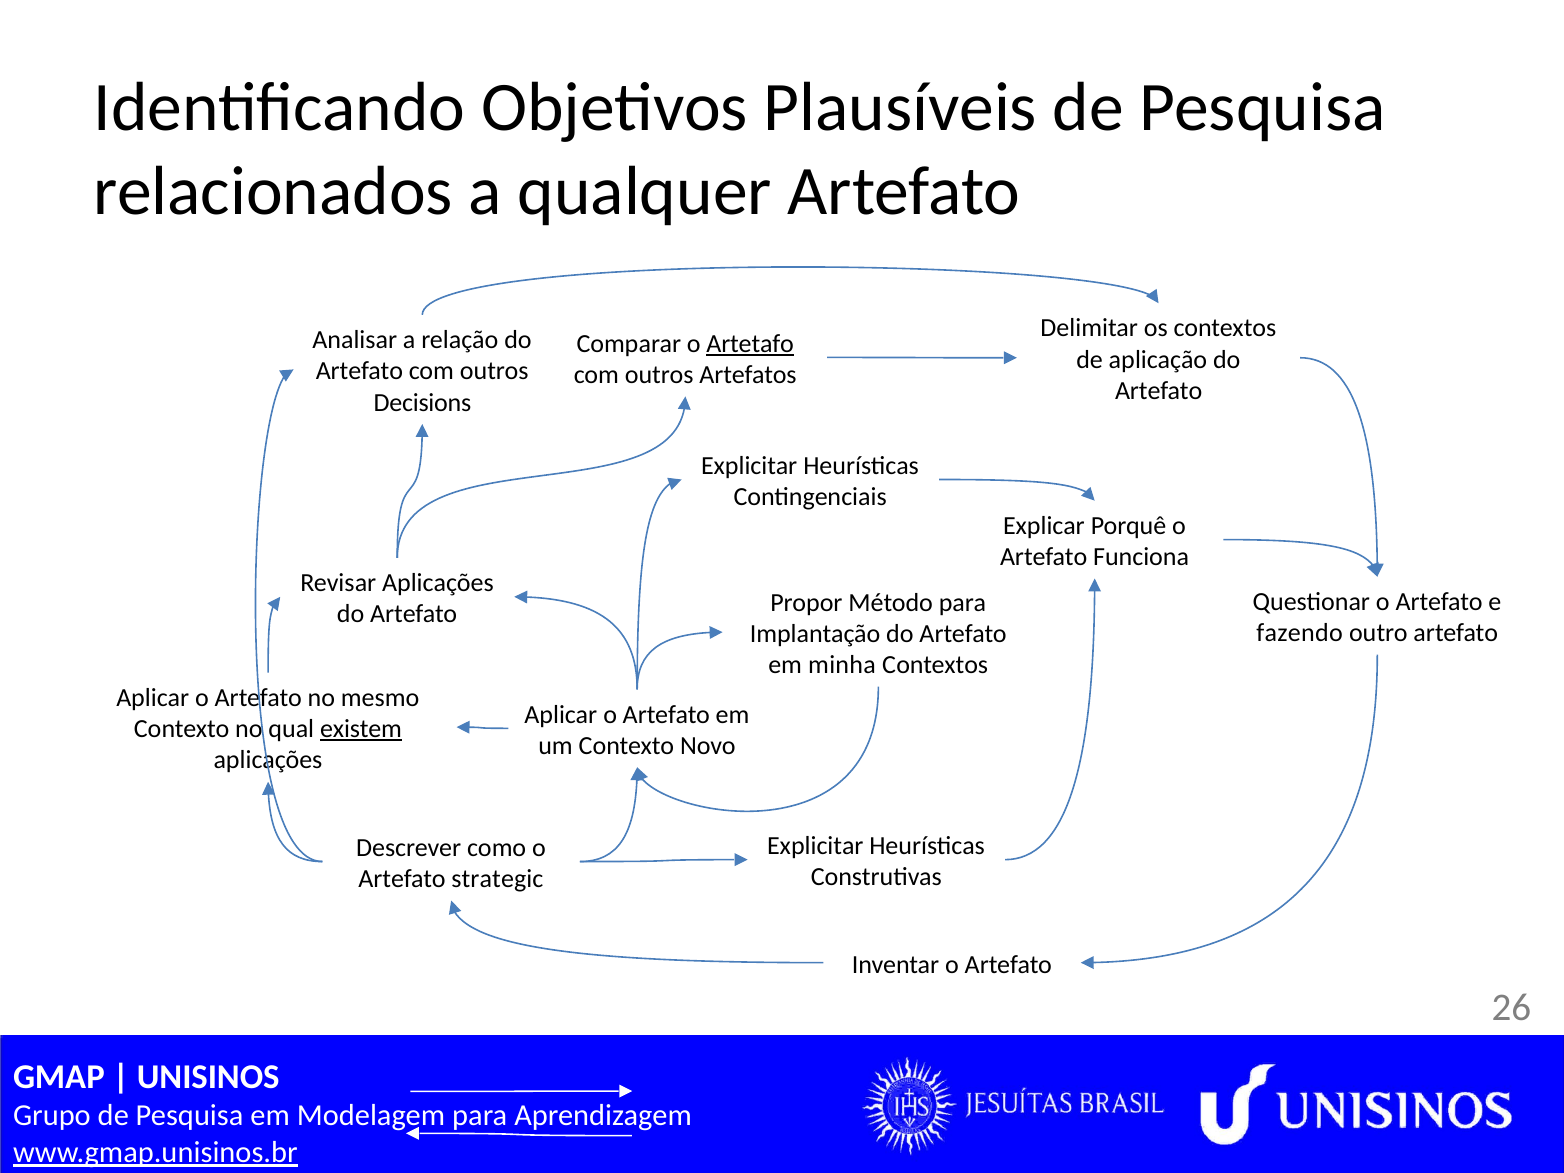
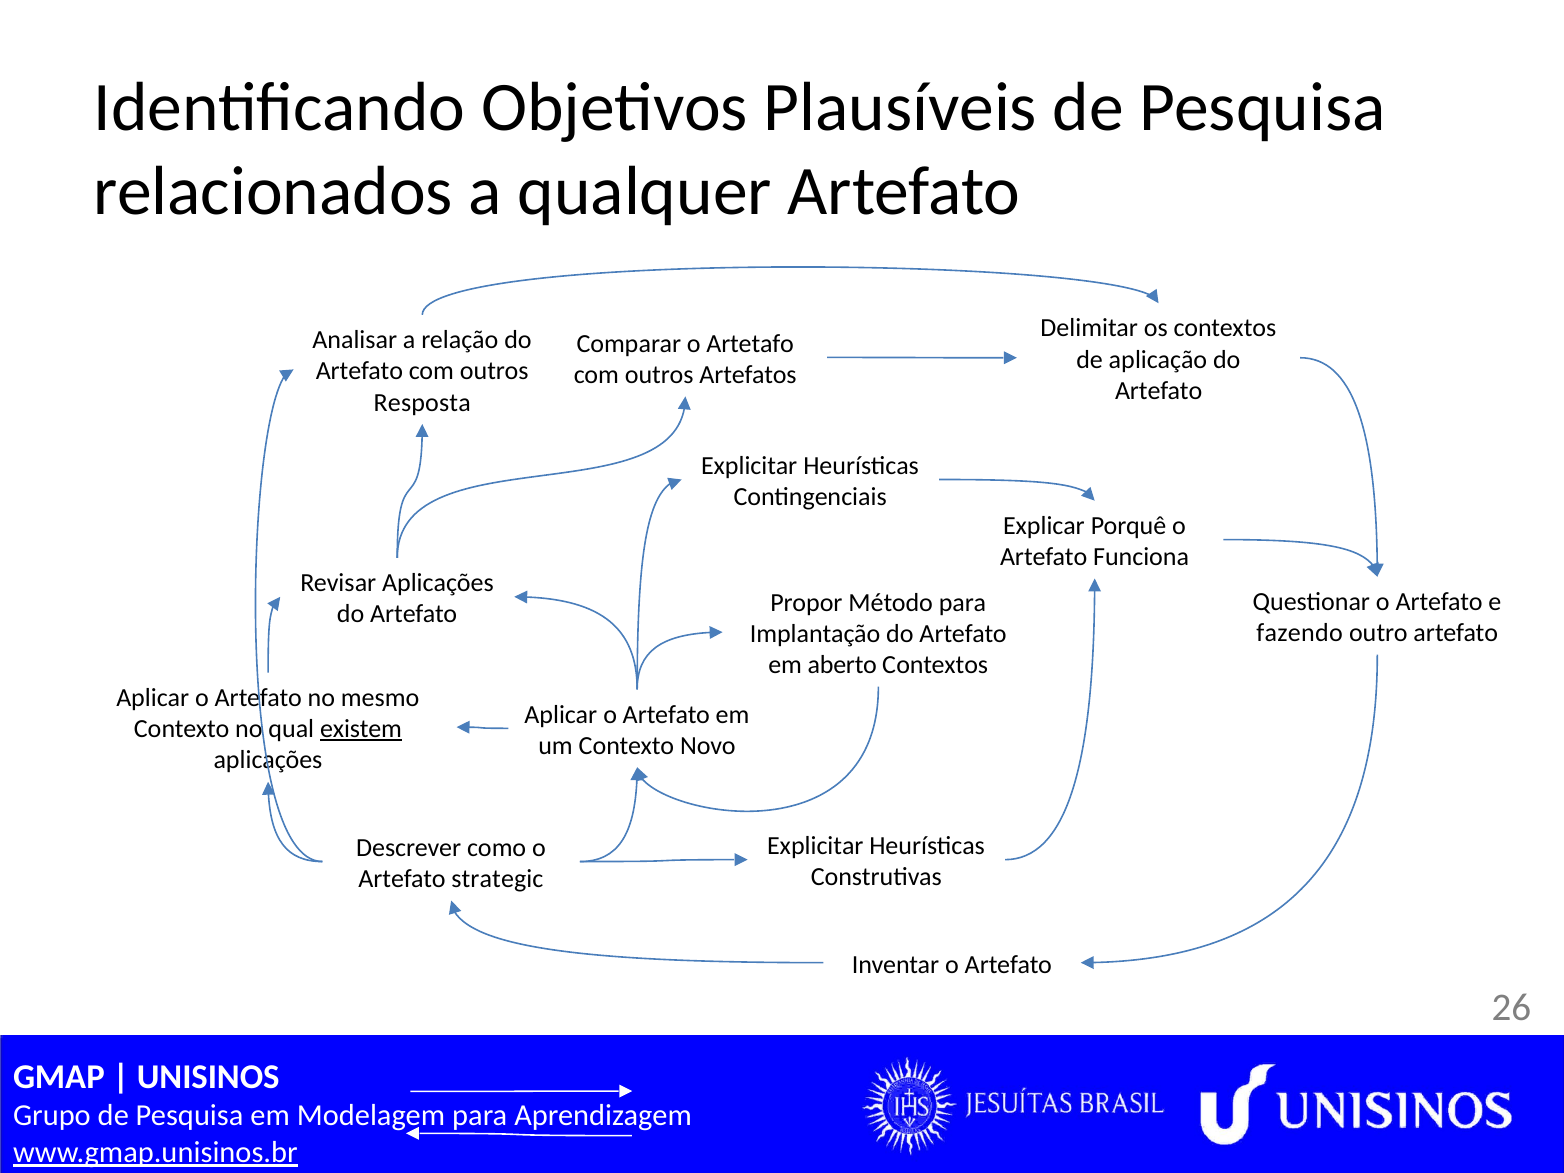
Artetafo underline: present -> none
Decisions: Decisions -> Resposta
minha: minha -> aberto
